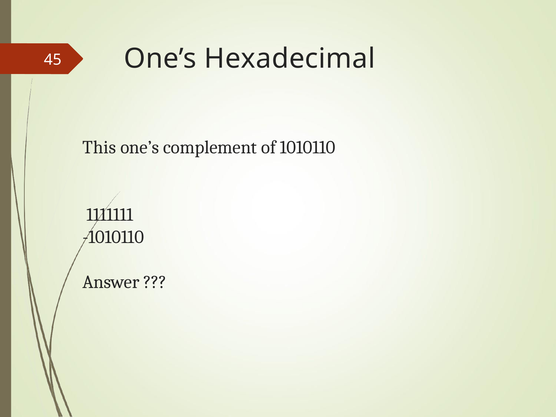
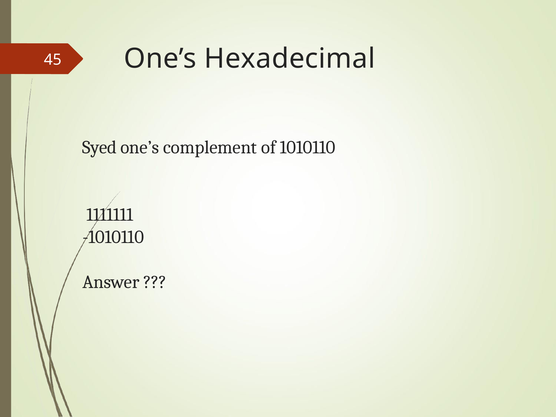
This: This -> Syed
